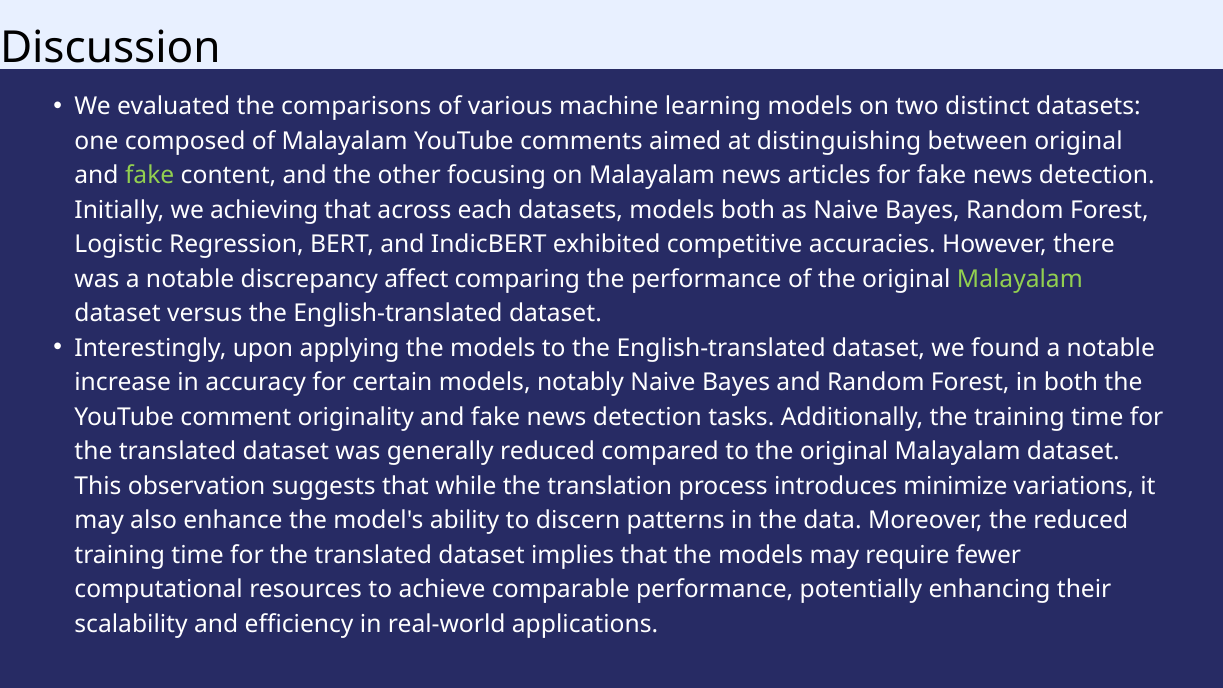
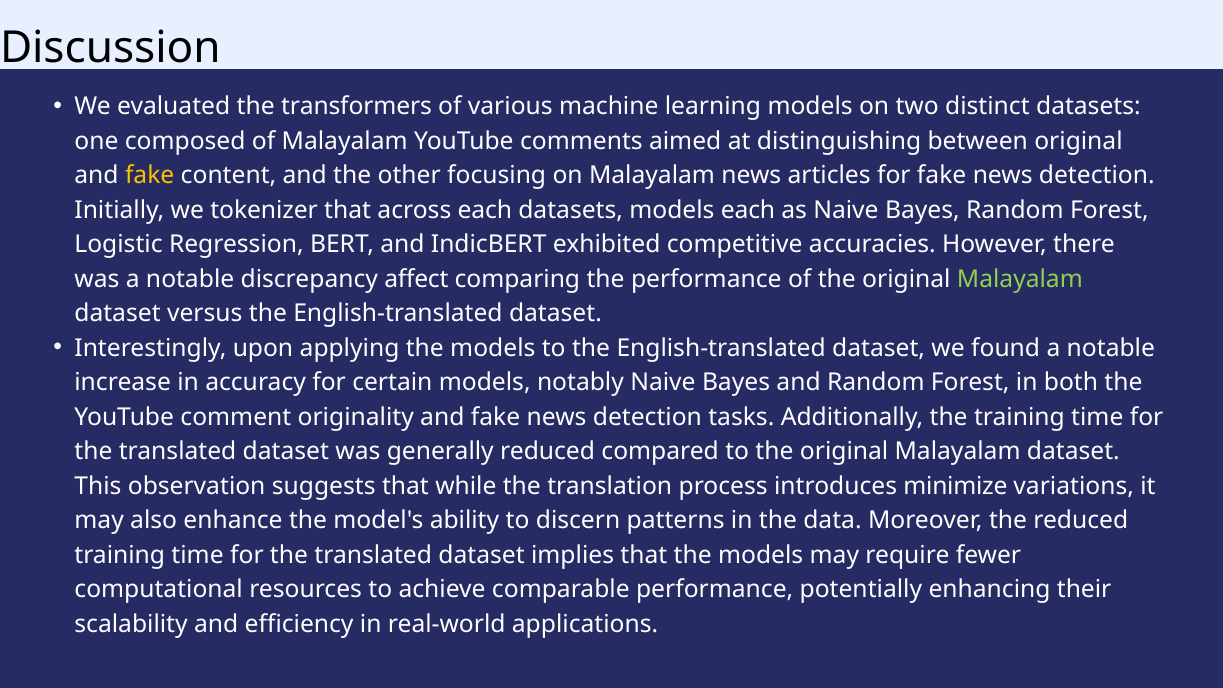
comparisons: comparisons -> transformers
fake at (150, 176) colour: light green -> yellow
achieving: achieving -> tokenizer
models both: both -> each
